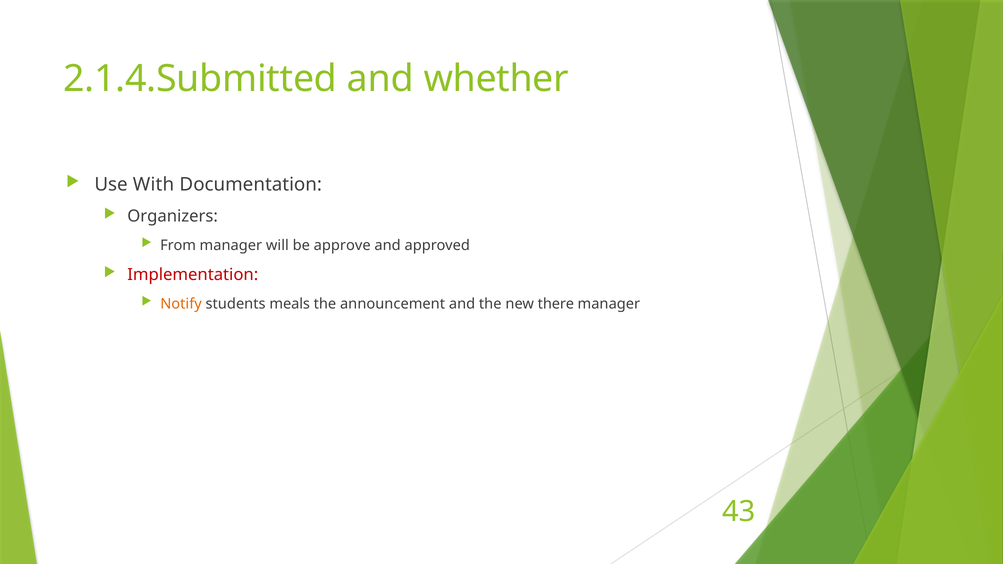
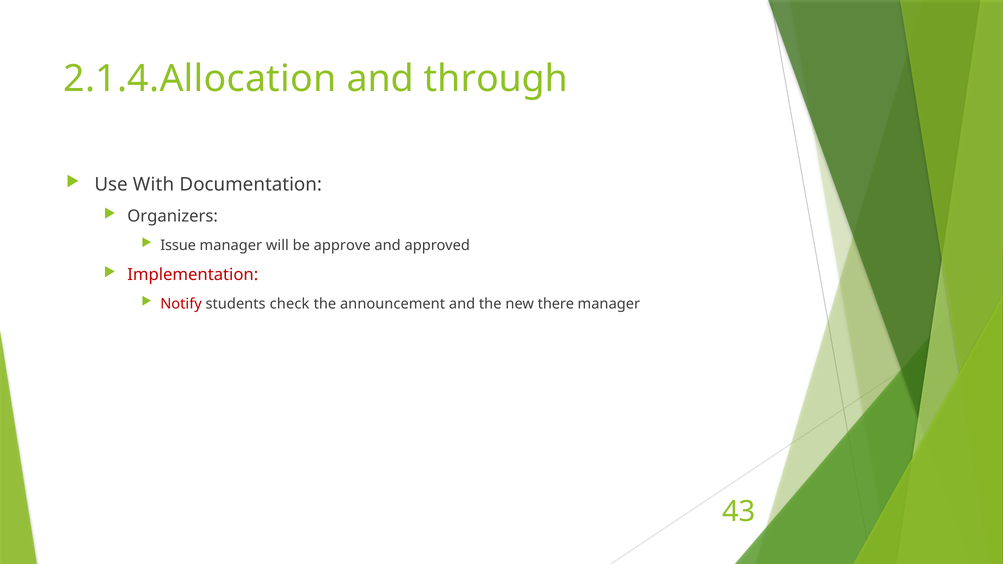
2.1.4.Submitted: 2.1.4.Submitted -> 2.1.4.Allocation
whether: whether -> through
From: From -> Issue
Notify colour: orange -> red
meals: meals -> check
